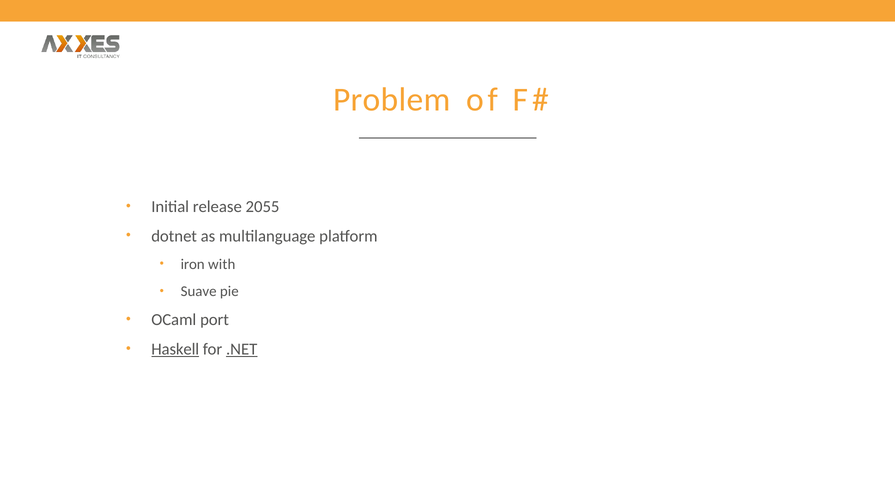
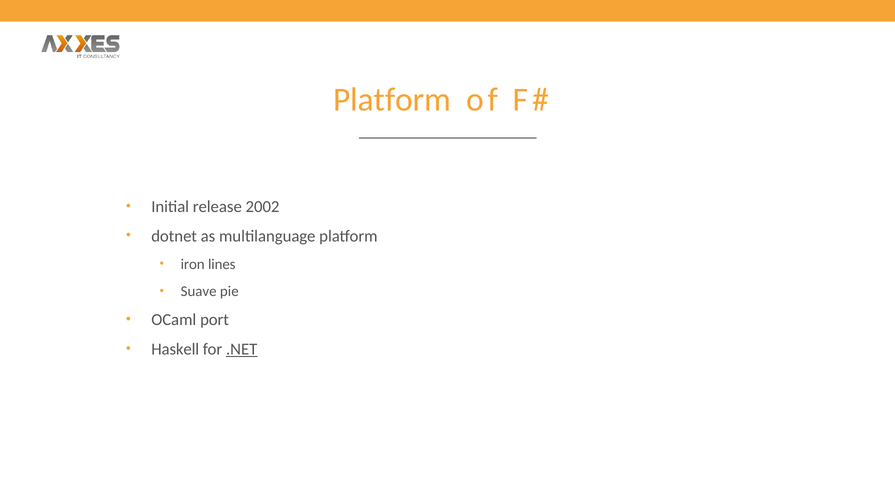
Problem at (392, 100): Problem -> Platform
2055: 2055 -> 2002
with: with -> lines
Haskell underline: present -> none
